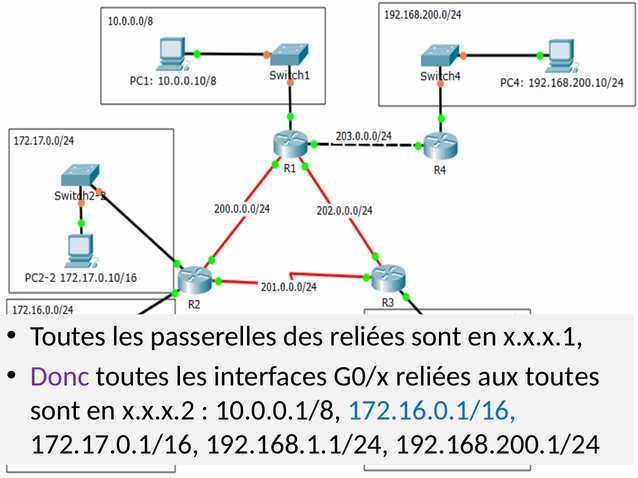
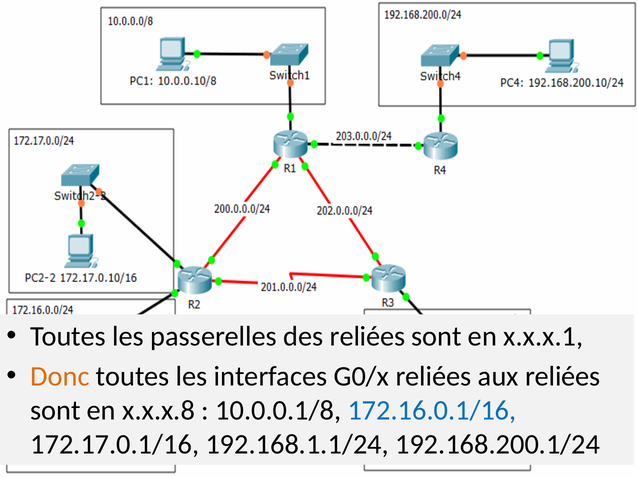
Donc colour: purple -> orange
aux toutes: toutes -> reliées
x.x.x.2: x.x.x.2 -> x.x.x.8
